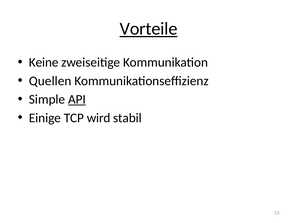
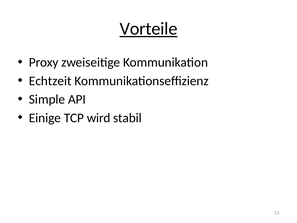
Keine: Keine -> Proxy
Quellen: Quellen -> Echtzeit
API underline: present -> none
